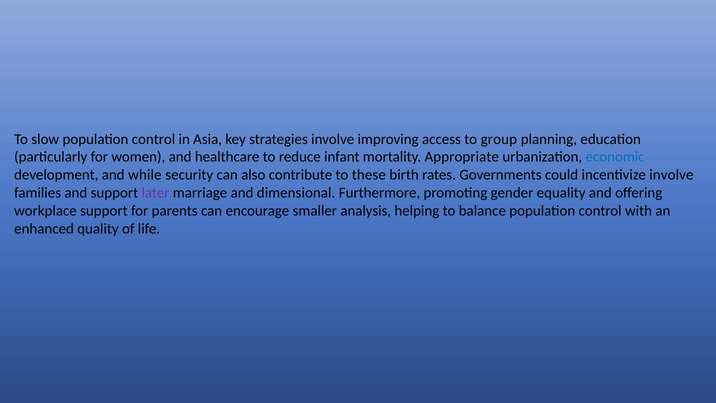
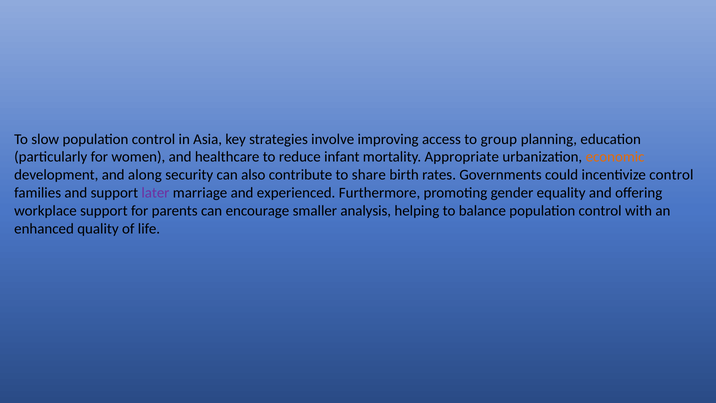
economic colour: blue -> orange
while: while -> along
these: these -> share
incentivize involve: involve -> control
dimensional: dimensional -> experienced
